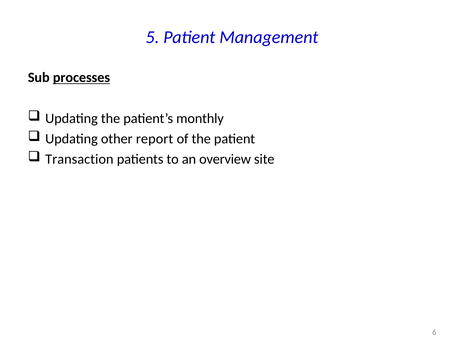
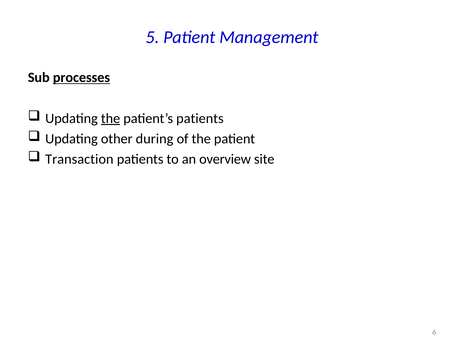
the at (111, 118) underline: none -> present
patient’s monthly: monthly -> patients
report: report -> during
